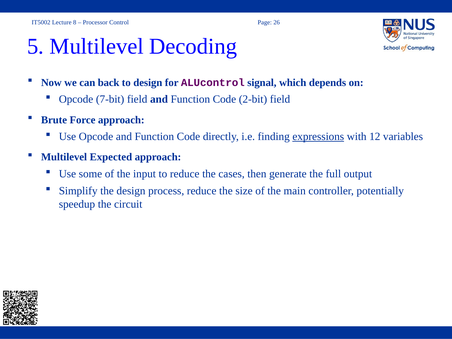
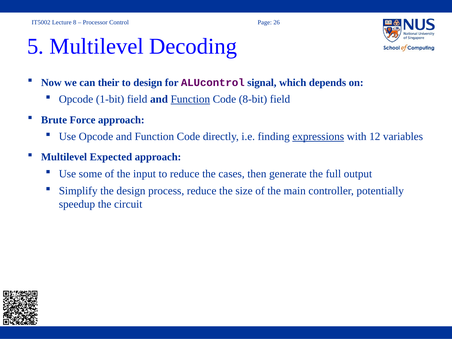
back: back -> their
7-bit: 7-bit -> 1-bit
Function at (190, 99) underline: none -> present
2-bit: 2-bit -> 8-bit
